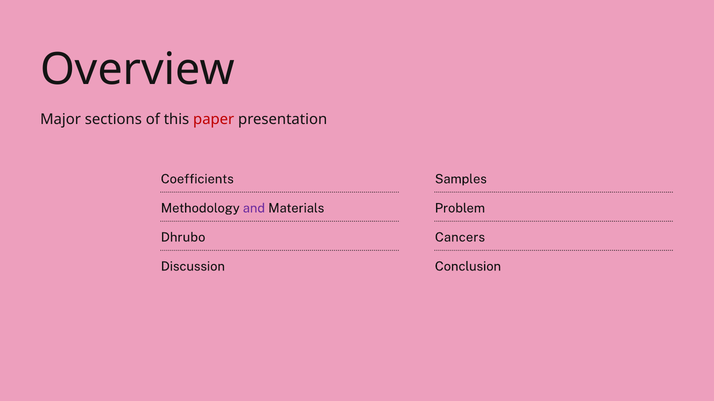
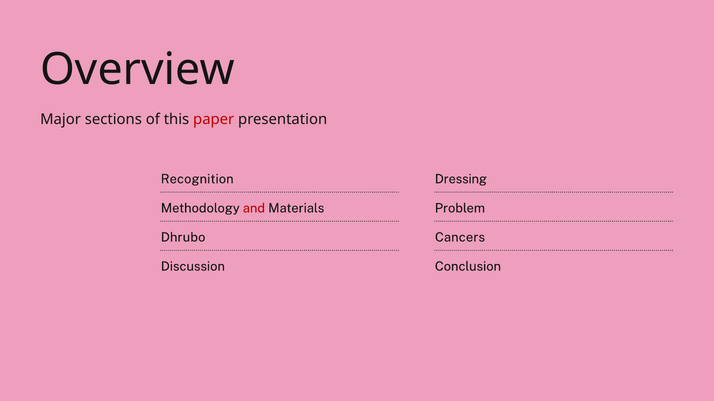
Coefficients: Coefficients -> Recognition
Samples: Samples -> Dressing
and colour: purple -> red
